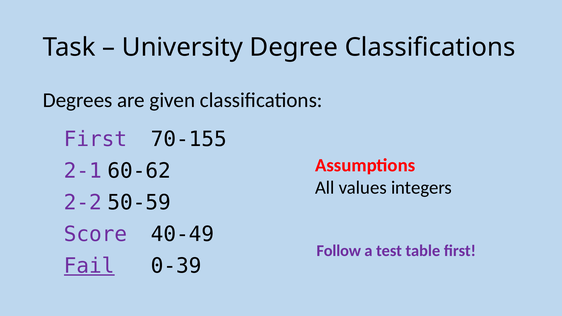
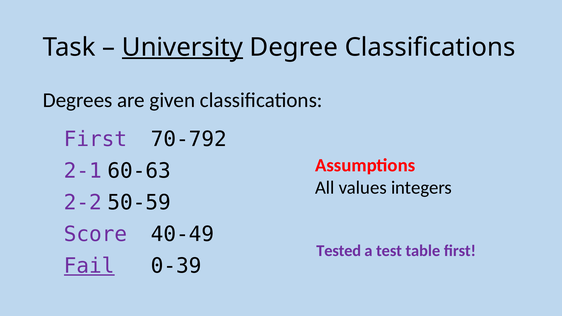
University underline: none -> present
70-155: 70-155 -> 70-792
60-62: 60-62 -> 60-63
Follow: Follow -> Tested
